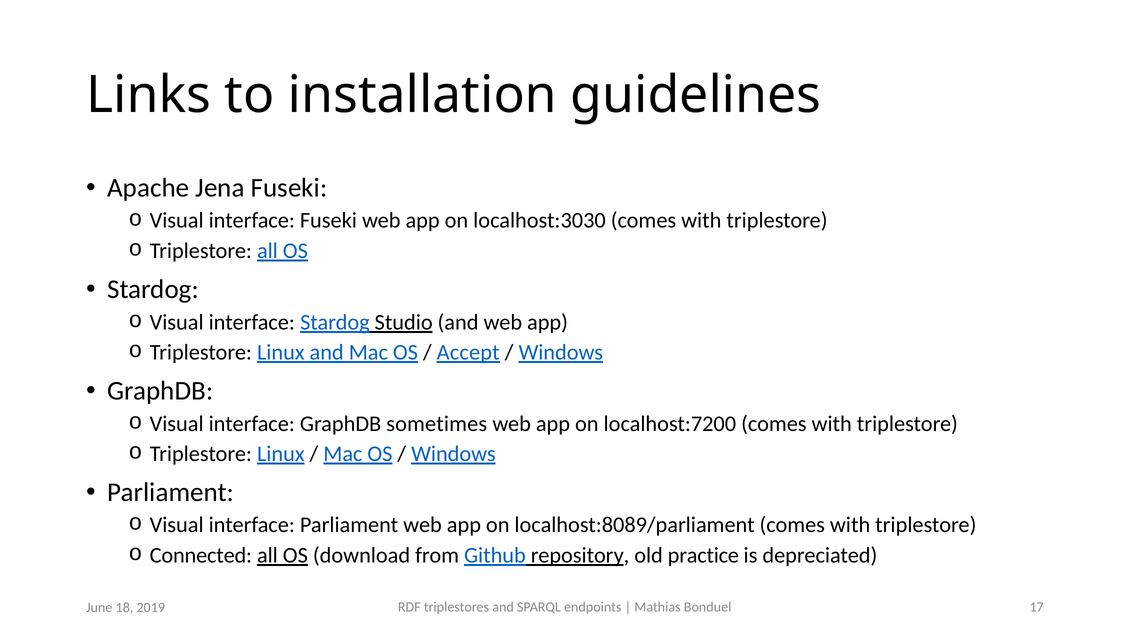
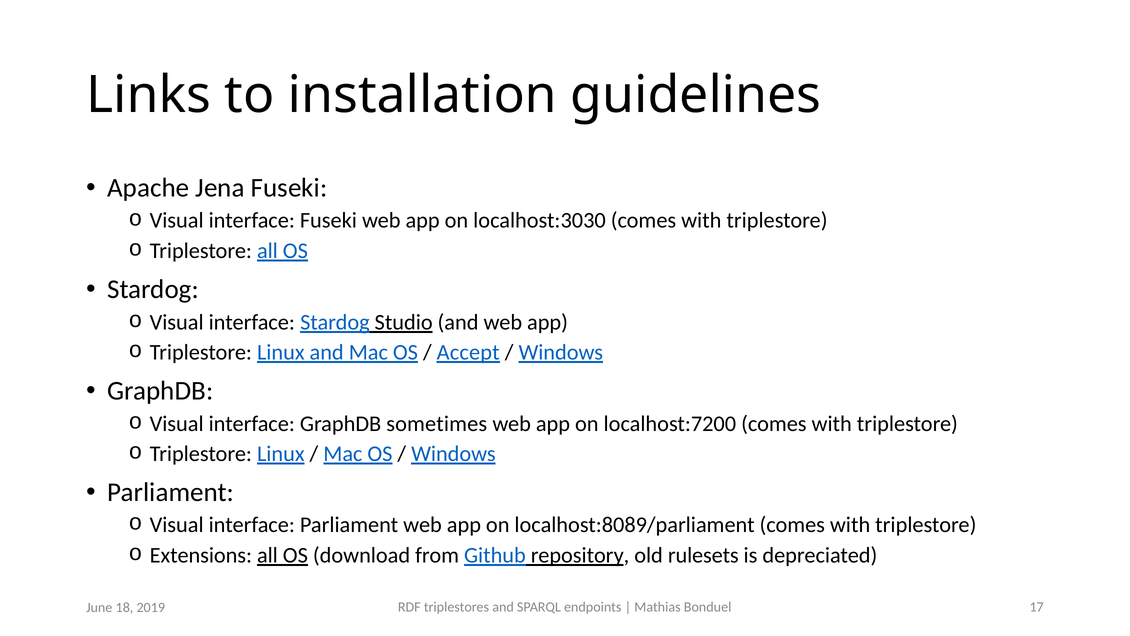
Connected: Connected -> Extensions
practice: practice -> rulesets
